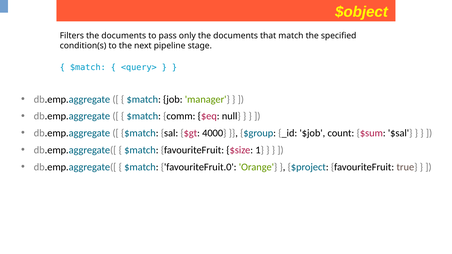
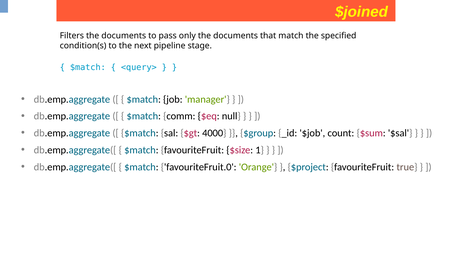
$object: $object -> $joined
